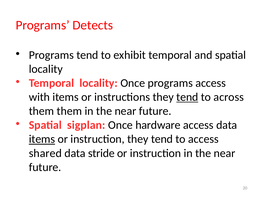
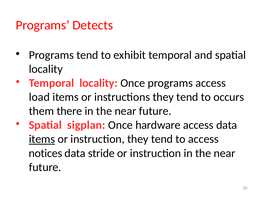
with: with -> load
tend at (187, 97) underline: present -> none
across: across -> occurs
them them: them -> there
shared: shared -> notices
